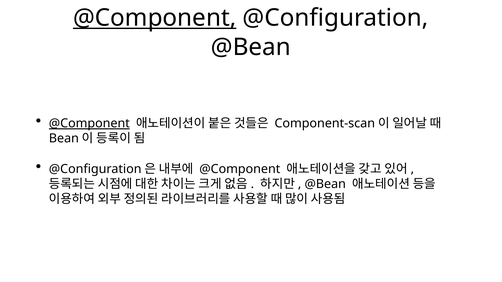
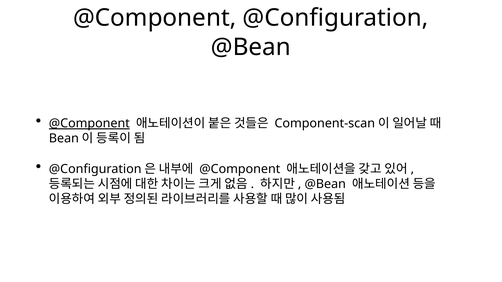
@Component at (155, 18) underline: present -> none
